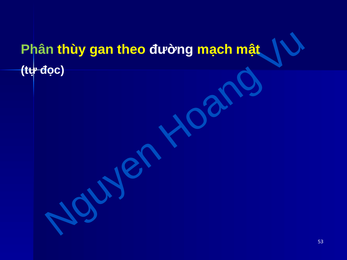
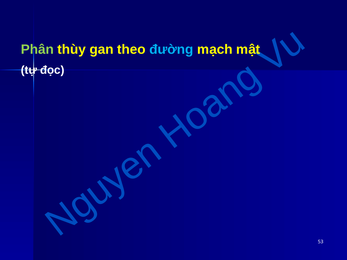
đường colour: white -> light blue
